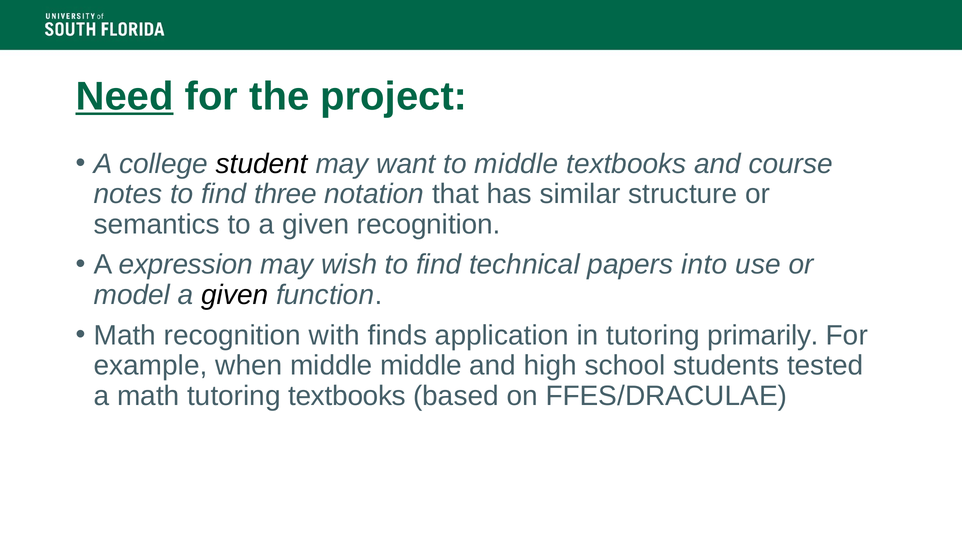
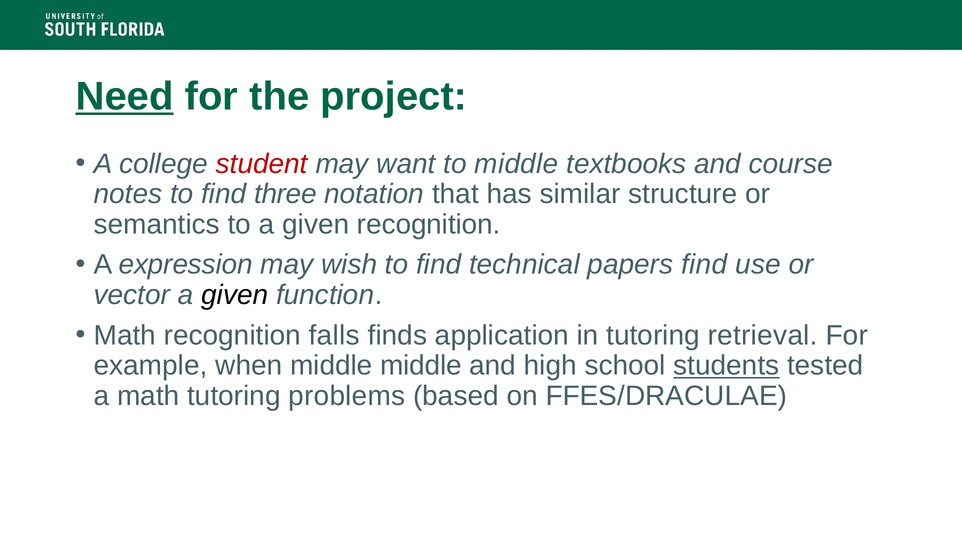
student colour: black -> red
papers into: into -> find
model: model -> vector
with: with -> falls
primarily: primarily -> retrieval
students underline: none -> present
tutoring textbooks: textbooks -> problems
